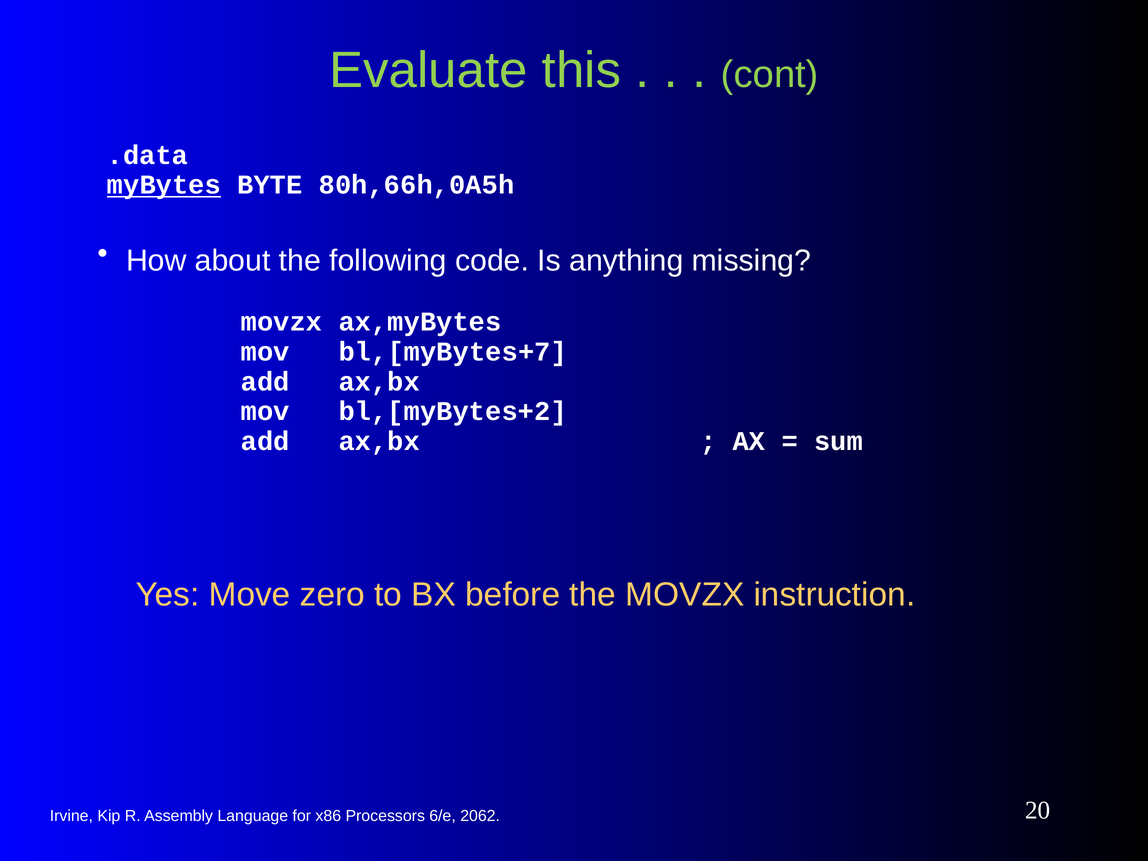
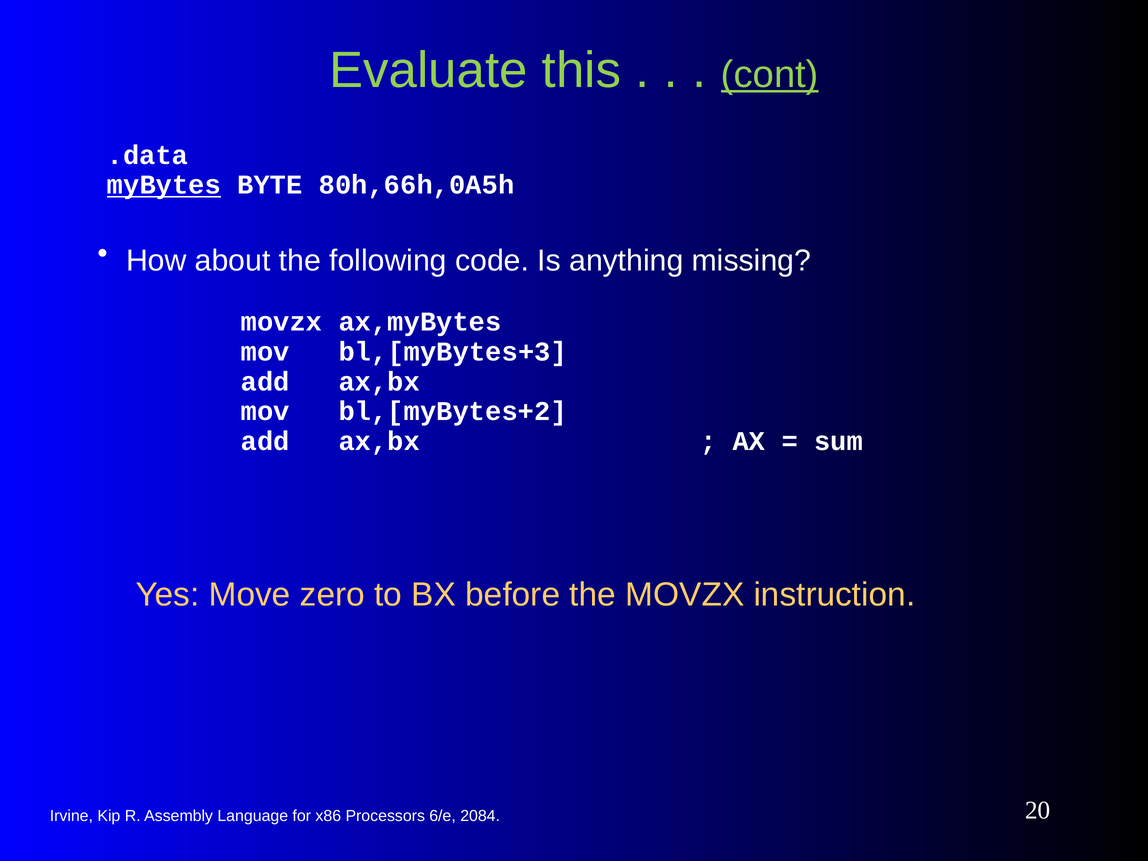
cont underline: none -> present
bl,[myBytes+7: bl,[myBytes+7 -> bl,[myBytes+3
2062: 2062 -> 2084
